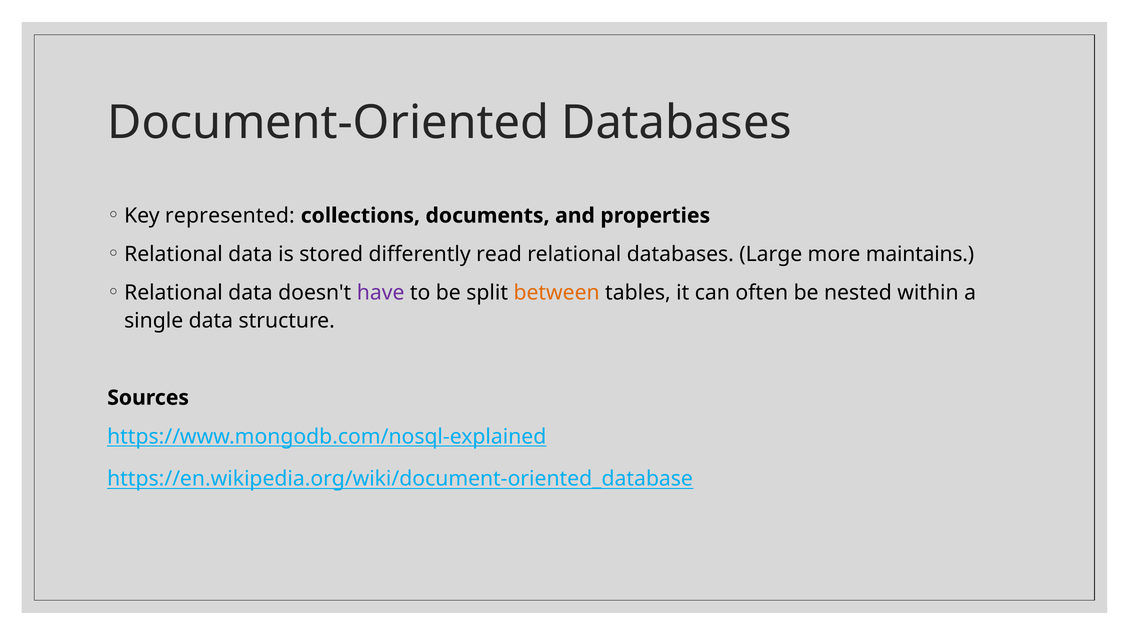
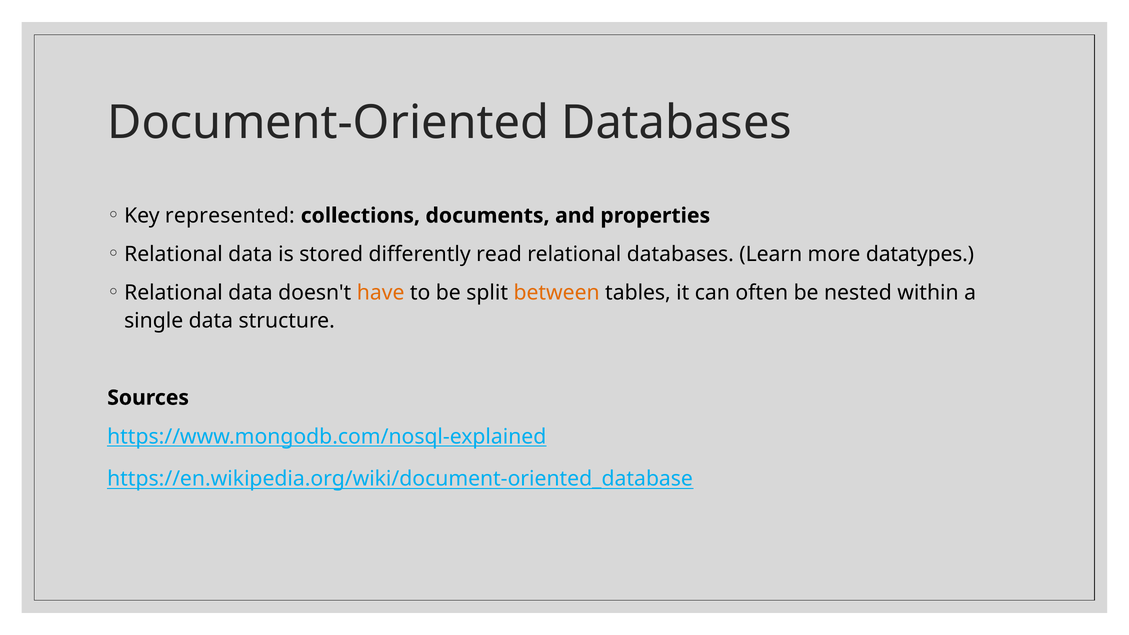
Large: Large -> Learn
maintains: maintains -> datatypes
have colour: purple -> orange
